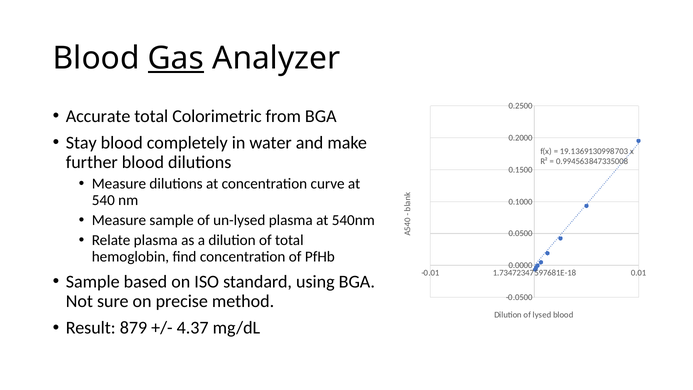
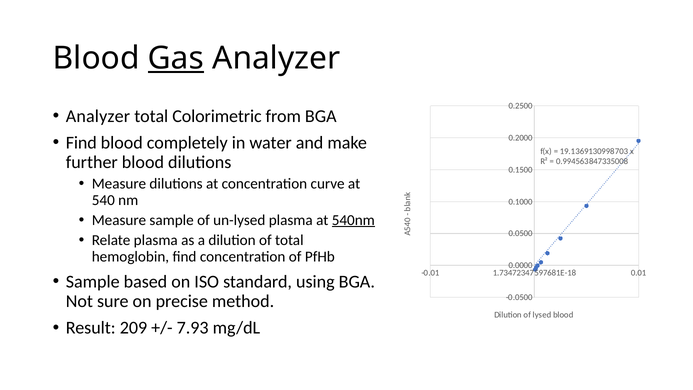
Accurate at (98, 116): Accurate -> Analyzer
Stay at (81, 143): Stay -> Find
540nm underline: none -> present
879: 879 -> 209
4.37: 4.37 -> 7.93
